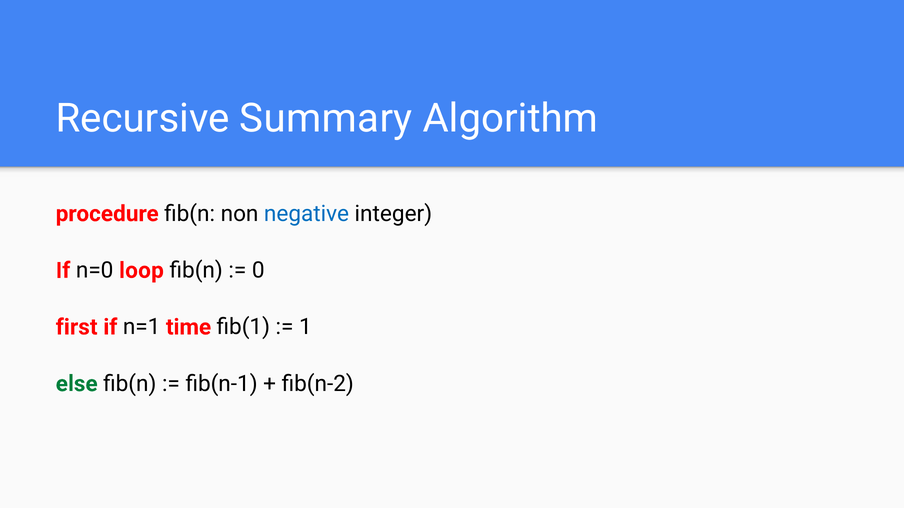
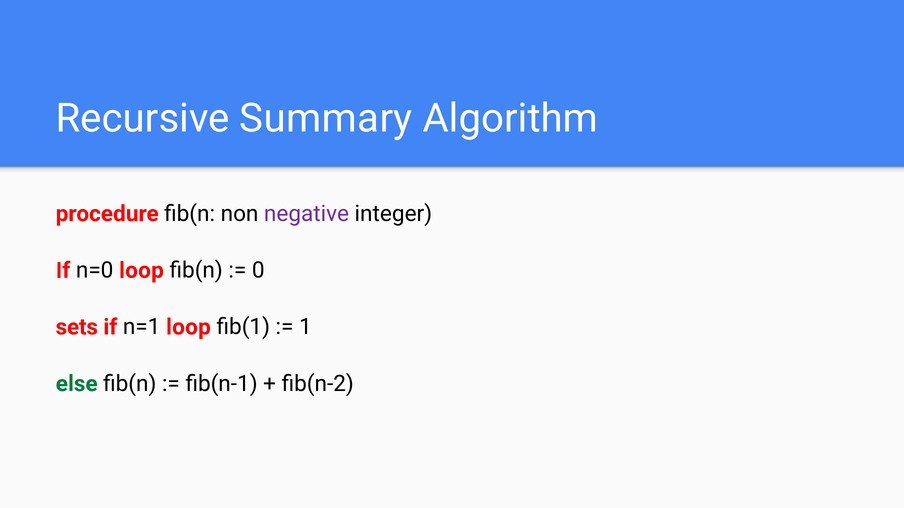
negative colour: blue -> purple
first: first -> sets
n=1 time: time -> loop
